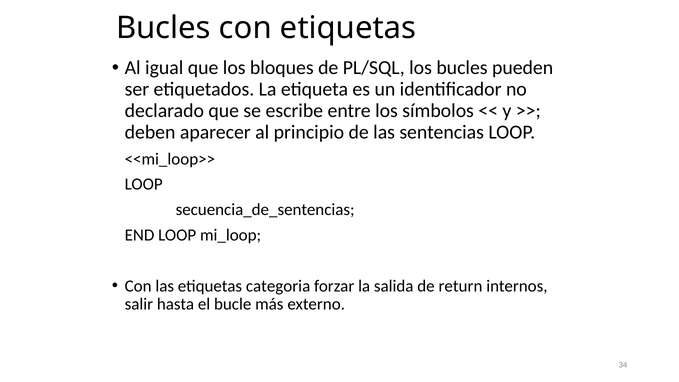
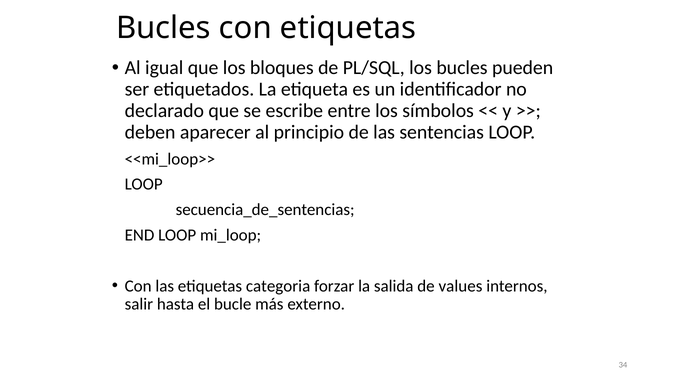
return: return -> values
